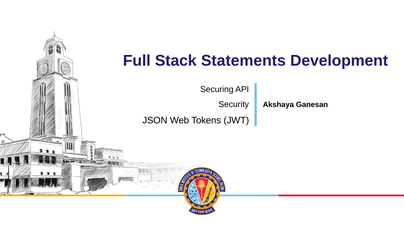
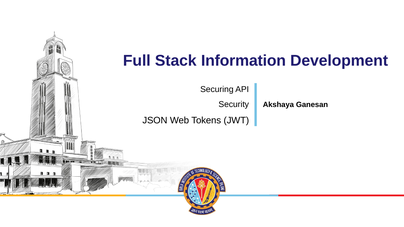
Statements: Statements -> Information
